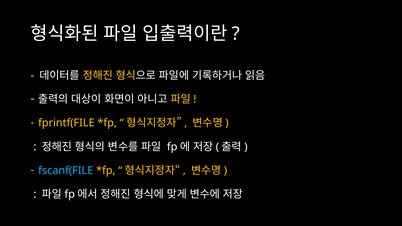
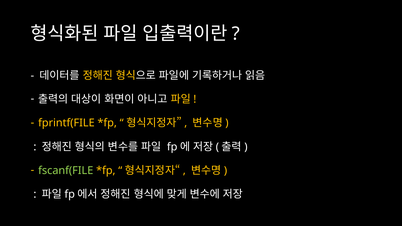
fscanf(FILE colour: light blue -> light green
